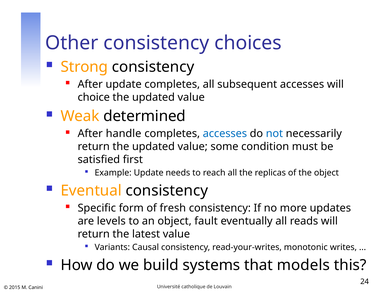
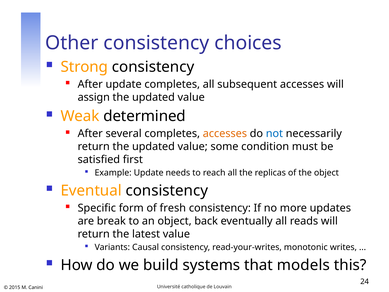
choice: choice -> assign
handle: handle -> several
accesses at (225, 134) colour: blue -> orange
levels: levels -> break
fault: fault -> back
